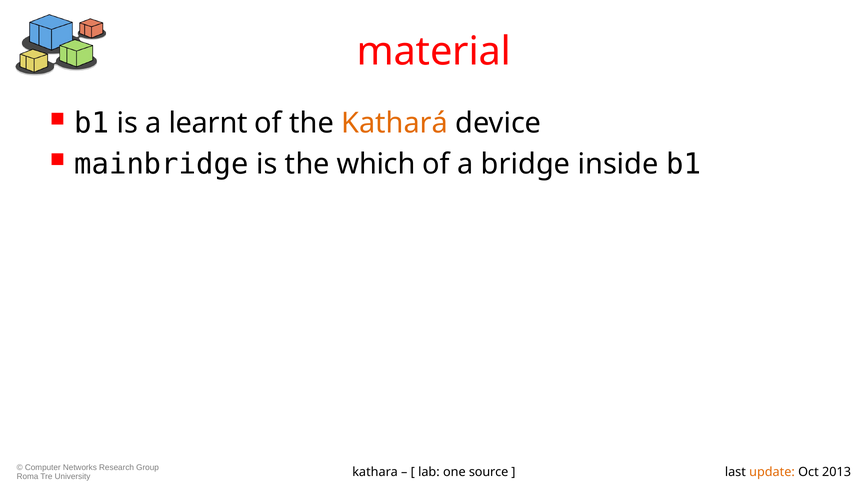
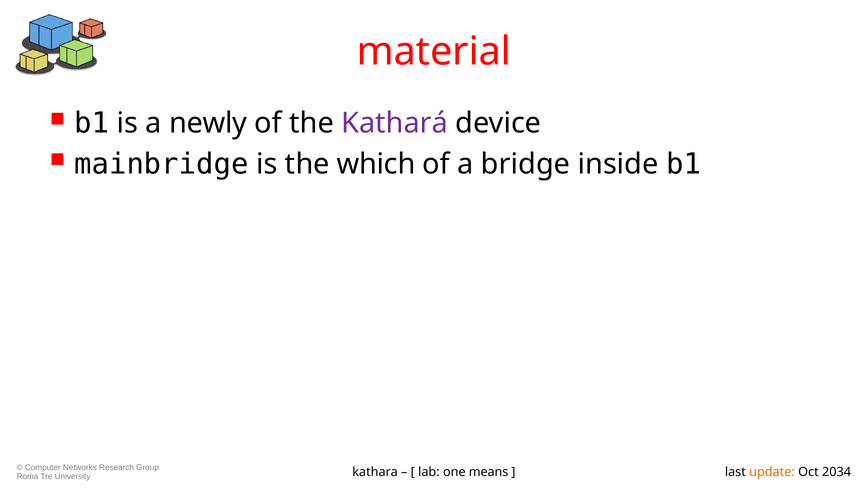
learnt: learnt -> newly
Kathará colour: orange -> purple
source: source -> means
2013: 2013 -> 2034
